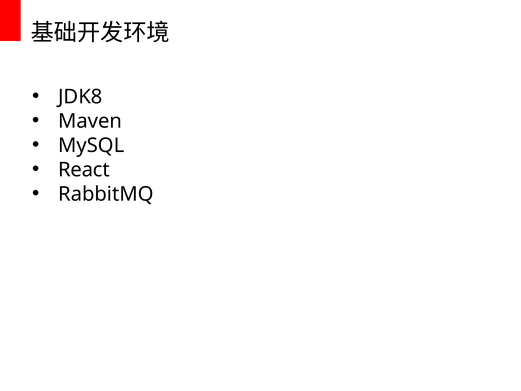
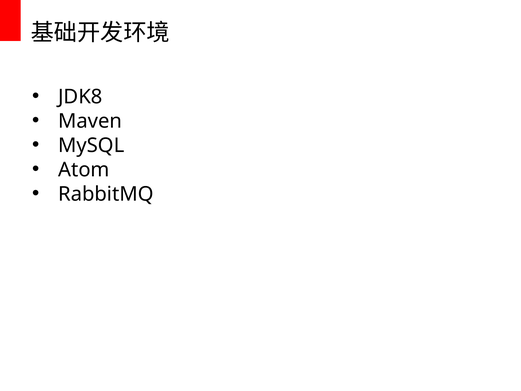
React: React -> Atom
